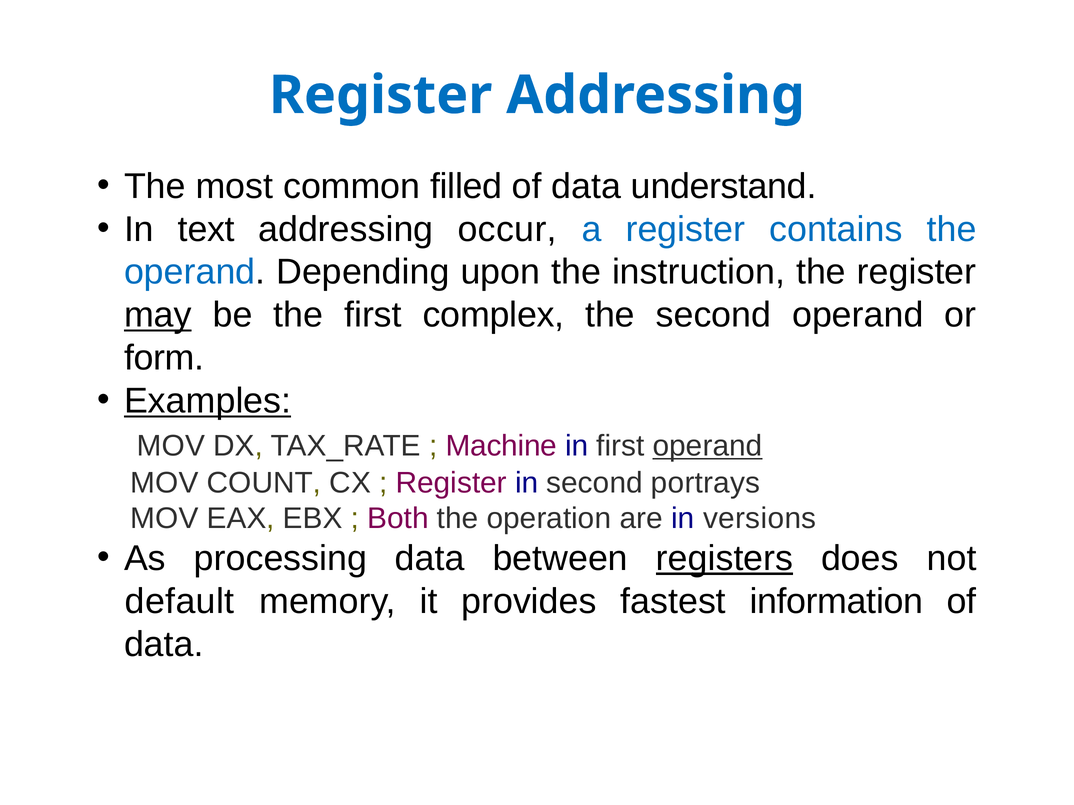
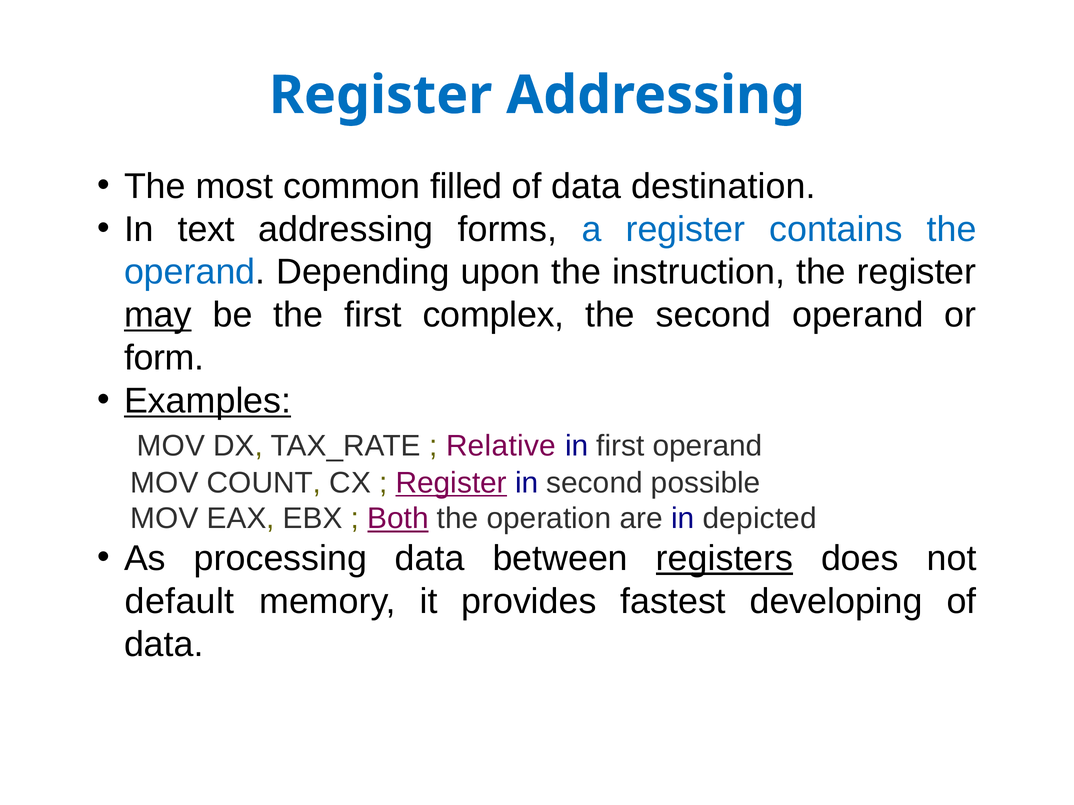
understand: understand -> destination
occur: occur -> forms
Machine: Machine -> Relative
operand at (708, 446) underline: present -> none
Register at (451, 483) underline: none -> present
portrays: portrays -> possible
Both underline: none -> present
versions: versions -> depicted
information: information -> developing
